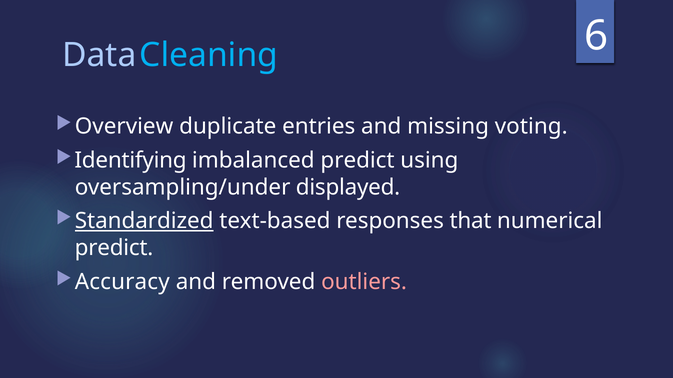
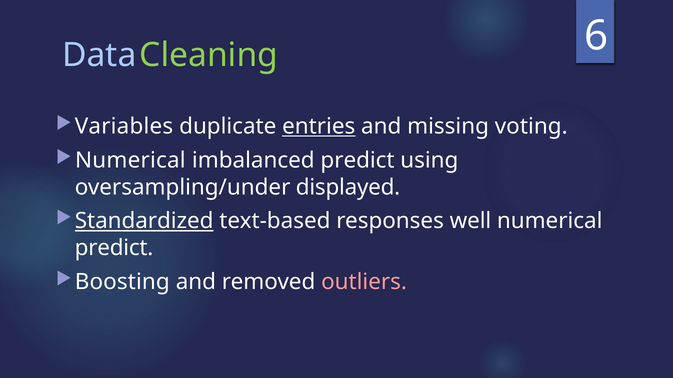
Cleaning colour: light blue -> light green
Overview: Overview -> Variables
entries underline: none -> present
Identifying at (131, 161): Identifying -> Numerical
that: that -> well
Accuracy: Accuracy -> Boosting
